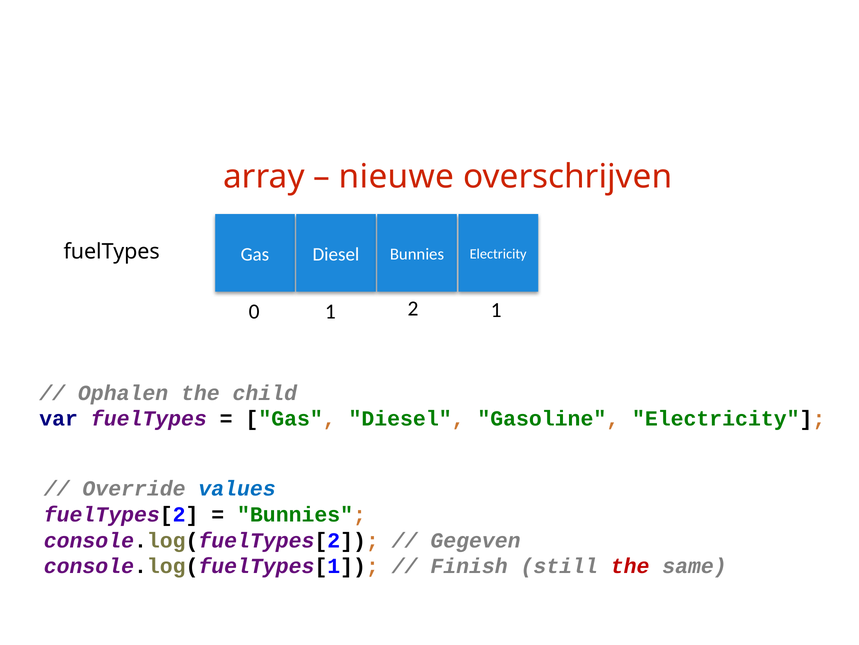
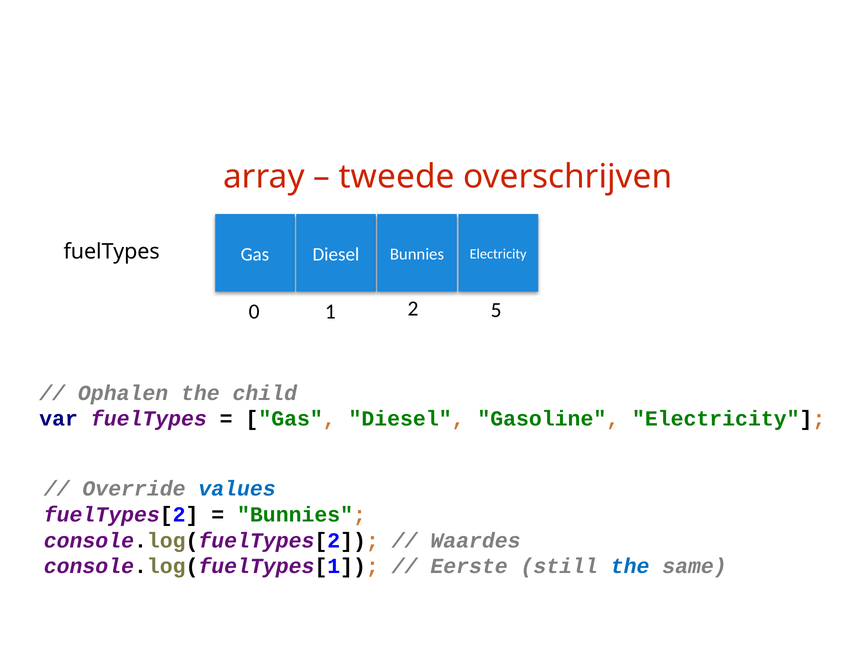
nieuwe: nieuwe -> tweede
2 1: 1 -> 5
Gegeven: Gegeven -> Waardes
Finish: Finish -> Eerste
the at (630, 566) colour: red -> blue
